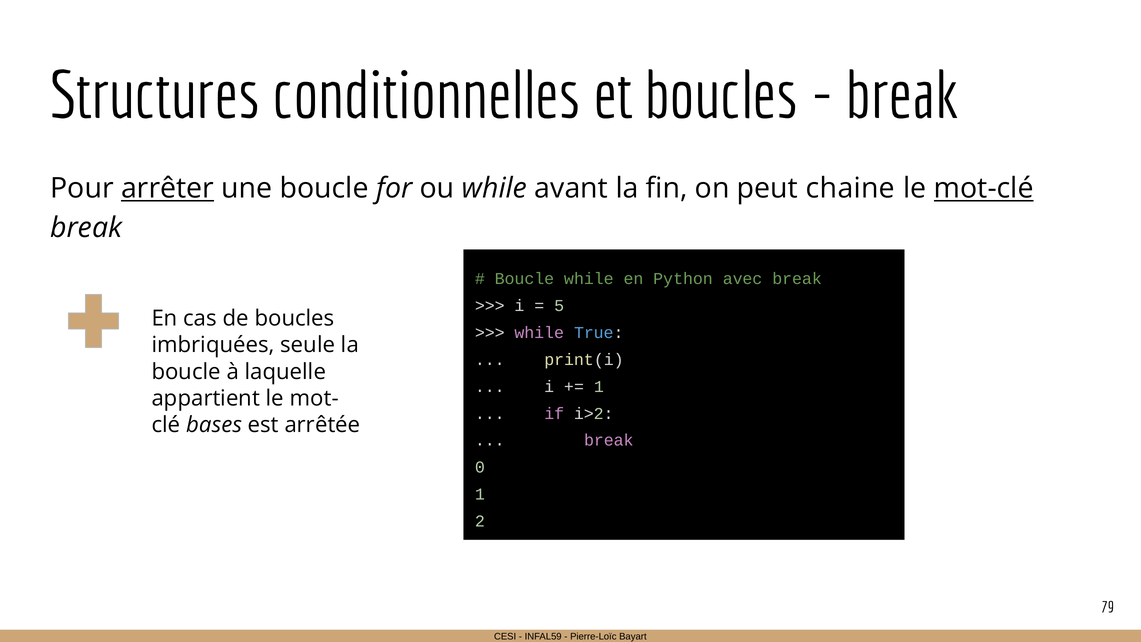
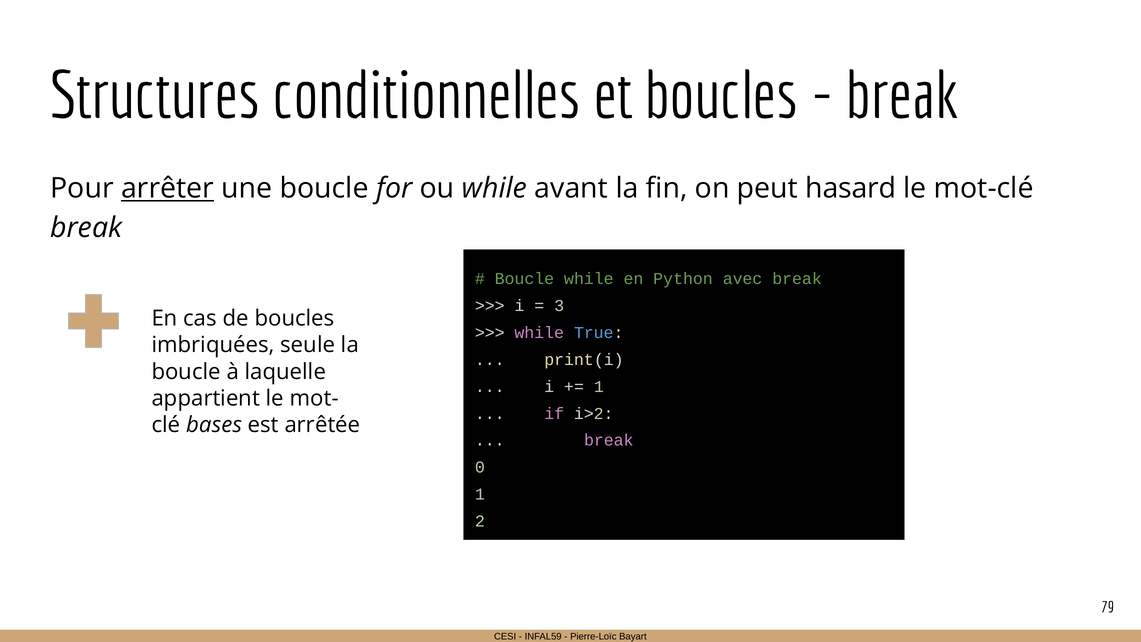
chaine: chaine -> hasard
mot-clé underline: present -> none
5: 5 -> 3
